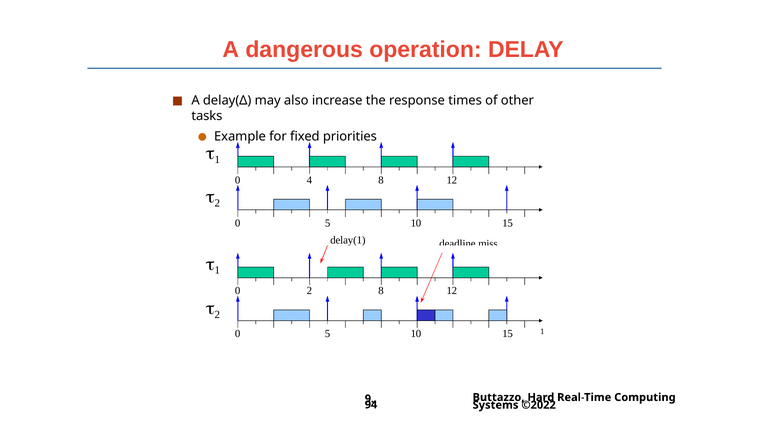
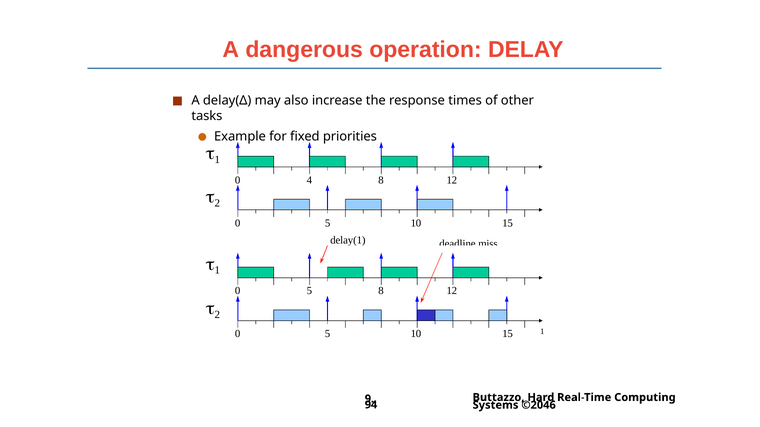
2 at (309, 291): 2 -> 5
©2022: ©2022 -> ©2046
